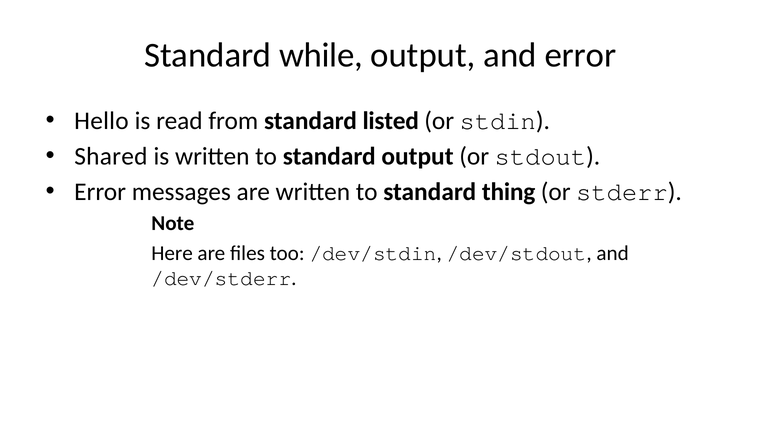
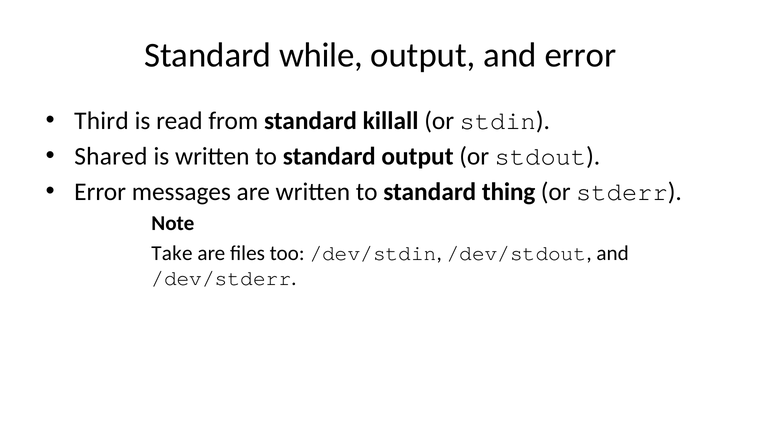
Hello: Hello -> Third
listed: listed -> killall
Here: Here -> Take
